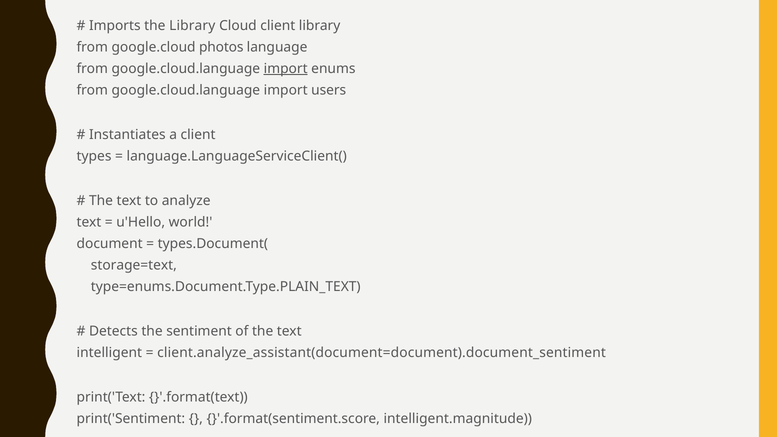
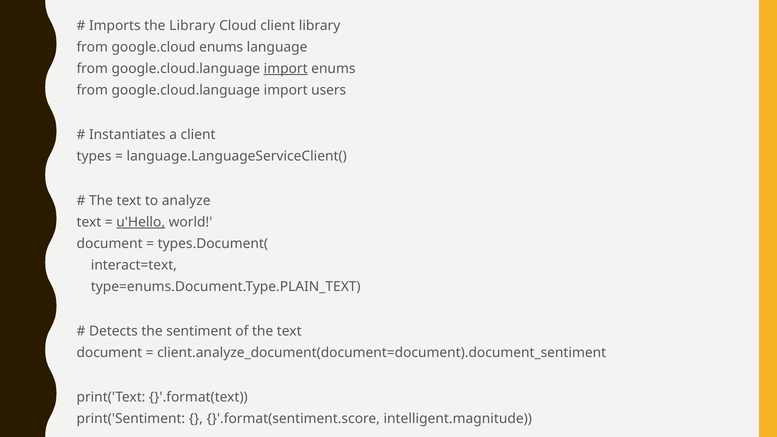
google.cloud photos: photos -> enums
u'Hello underline: none -> present
storage=text: storage=text -> interact=text
intelligent at (109, 353): intelligent -> document
client.analyze_assistant(document=document).document_sentiment: client.analyze_assistant(document=document).document_sentiment -> client.analyze_document(document=document).document_sentiment
